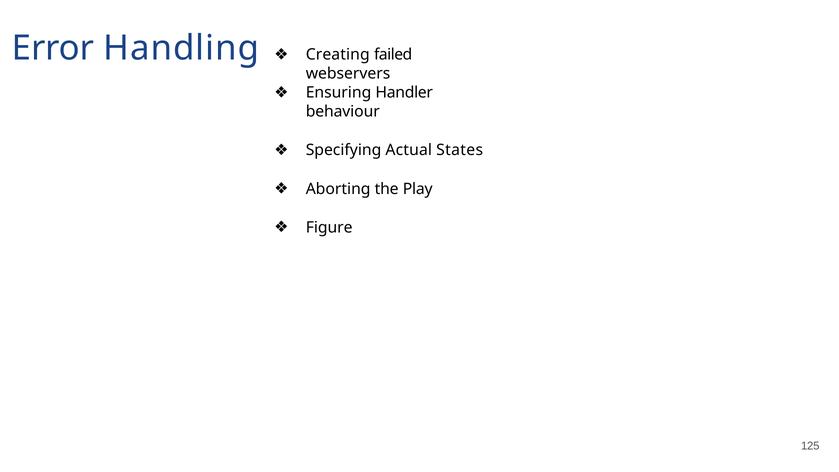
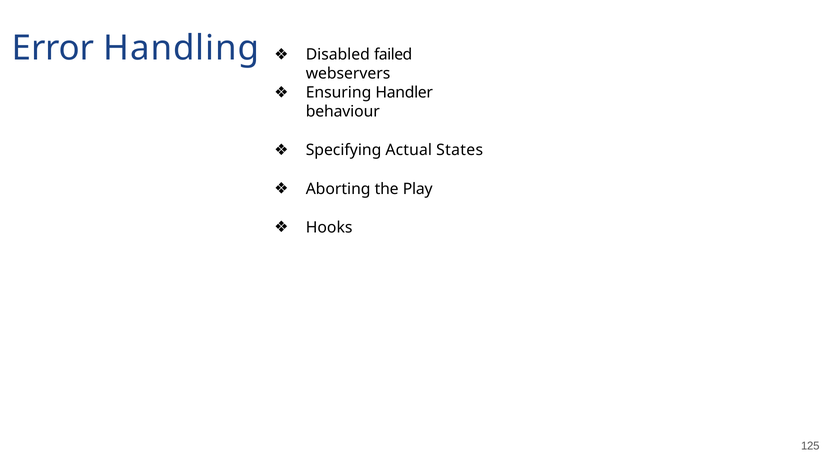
Creating: Creating -> Disabled
Figure: Figure -> Hooks
